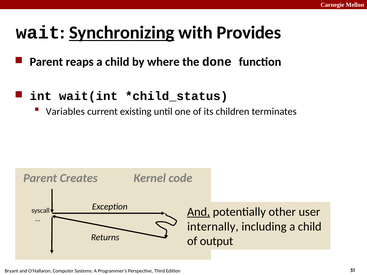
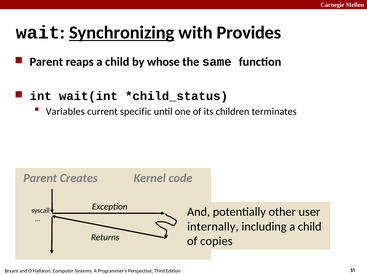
where: where -> whose
done: done -> same
existing: existing -> specific
And at (199, 212) underline: present -> none
output: output -> copies
